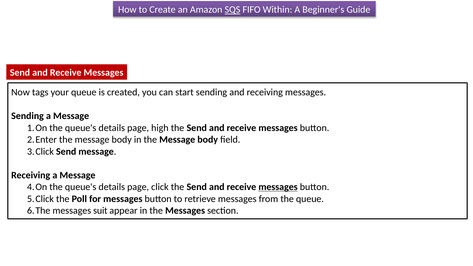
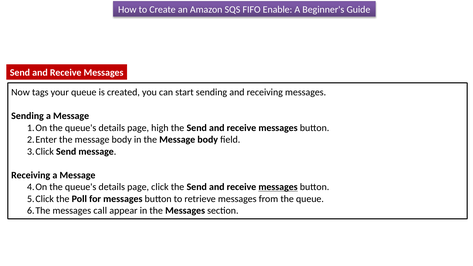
SQS underline: present -> none
Within: Within -> Enable
suit: suit -> call
